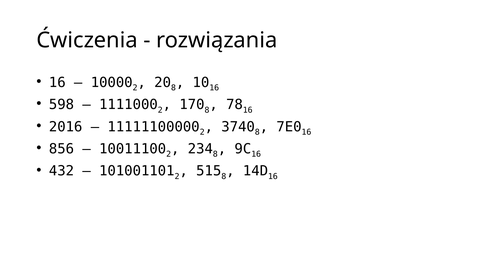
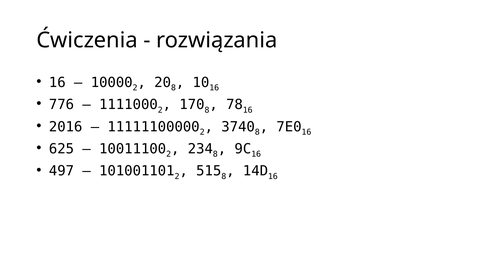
598: 598 -> 776
856: 856 -> 625
432: 432 -> 497
